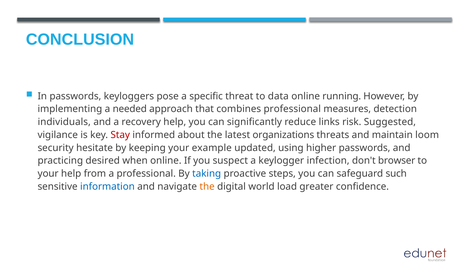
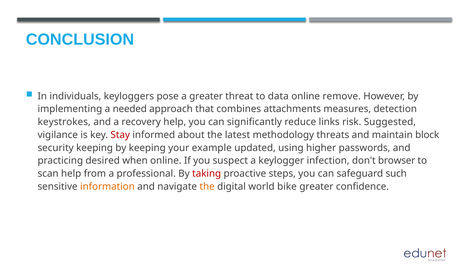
In passwords: passwords -> individuals
a specific: specific -> greater
running: running -> remove
combines professional: professional -> attachments
individuals: individuals -> keystrokes
organizations: organizations -> methodology
loom: loom -> block
security hesitate: hesitate -> keeping
your at (48, 174): your -> scan
taking colour: blue -> red
information colour: blue -> orange
load: load -> bike
